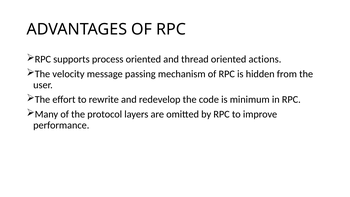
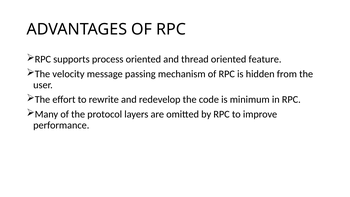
actions: actions -> feature
